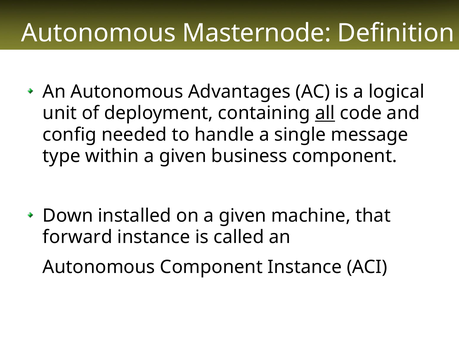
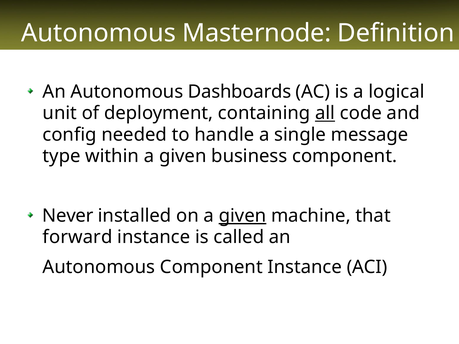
Advantages: Advantages -> Dashboards
Down: Down -> Never
given at (243, 216) underline: none -> present
